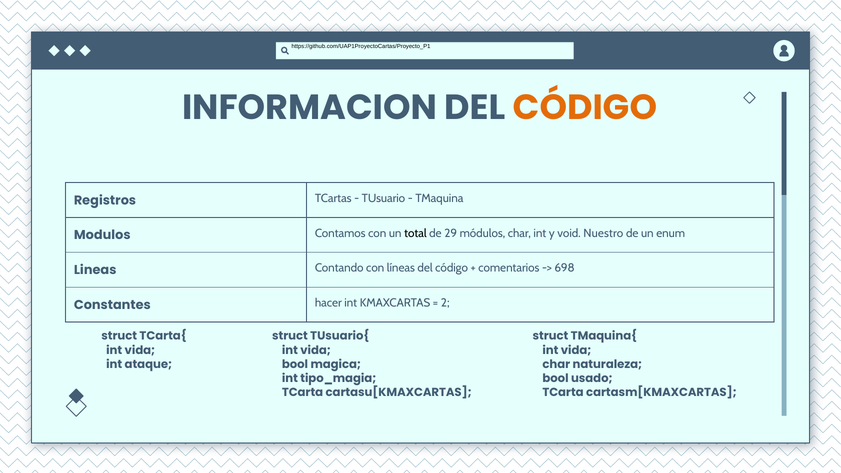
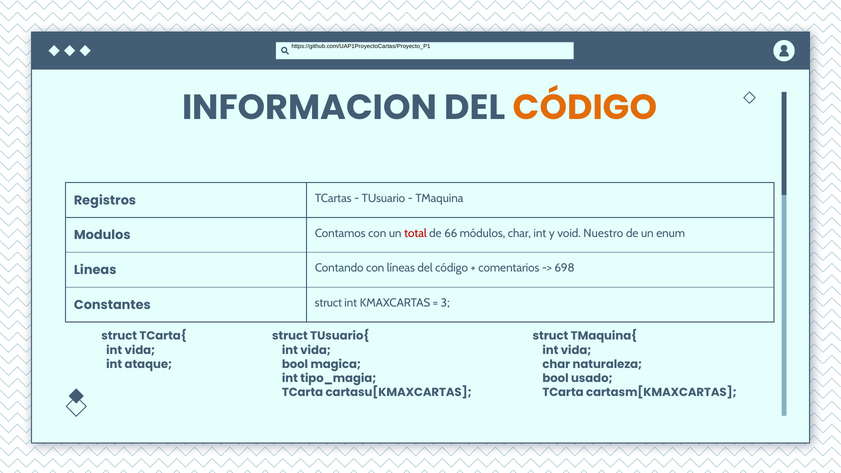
total colour: black -> red
29: 29 -> 66
Constantes hacer: hacer -> struct
2: 2 -> 3
